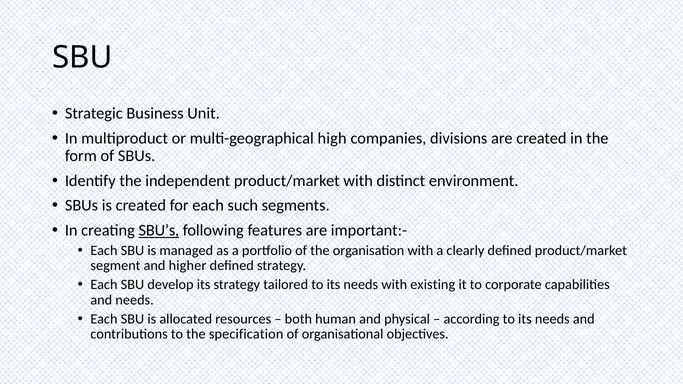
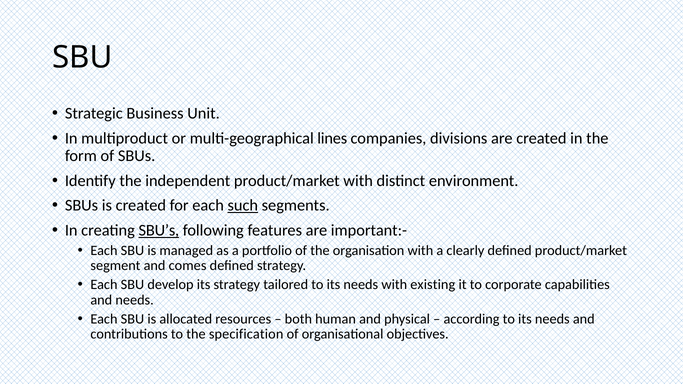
high: high -> lines
such underline: none -> present
higher: higher -> comes
